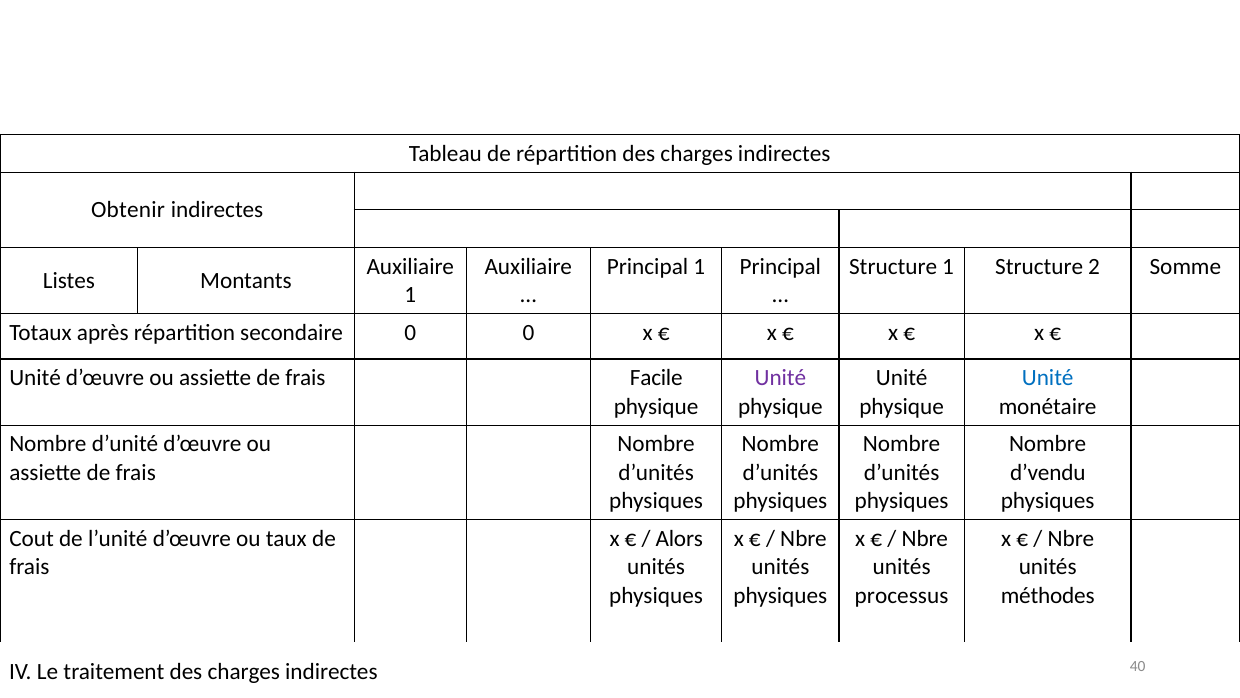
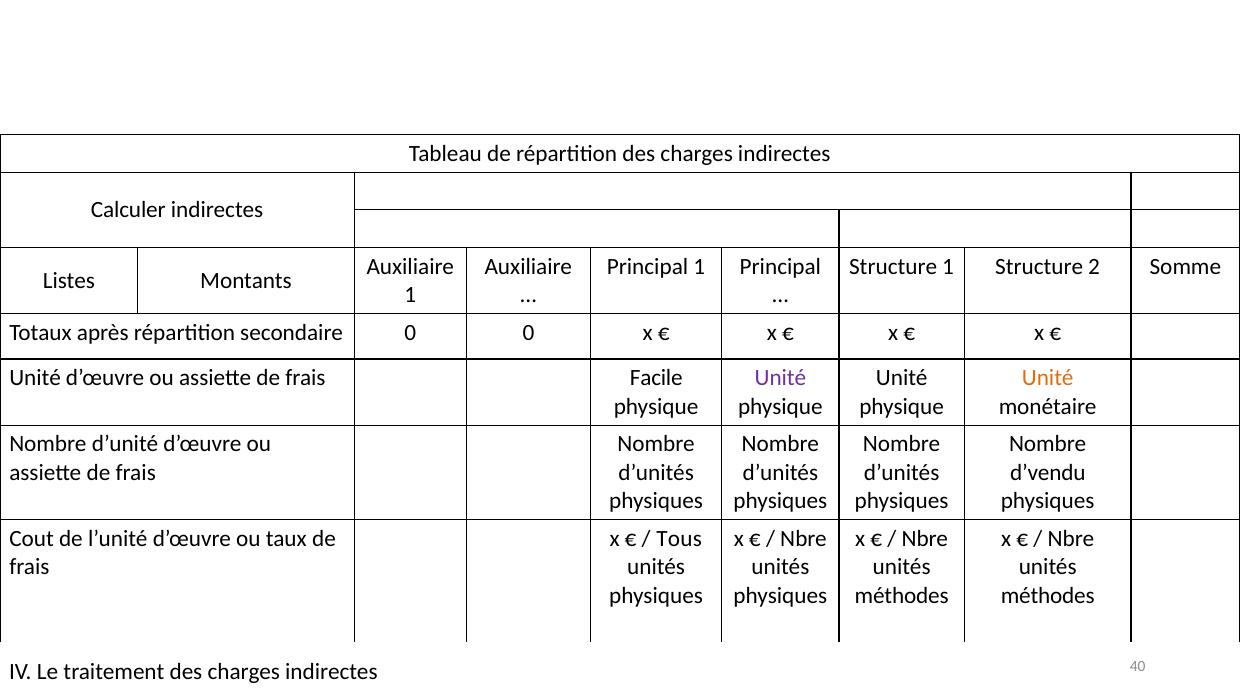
Obtenir: Obtenir -> Calculer
Unité at (1048, 378) colour: blue -> orange
Alors: Alors -> Tous
processus at (902, 595): processus -> méthodes
